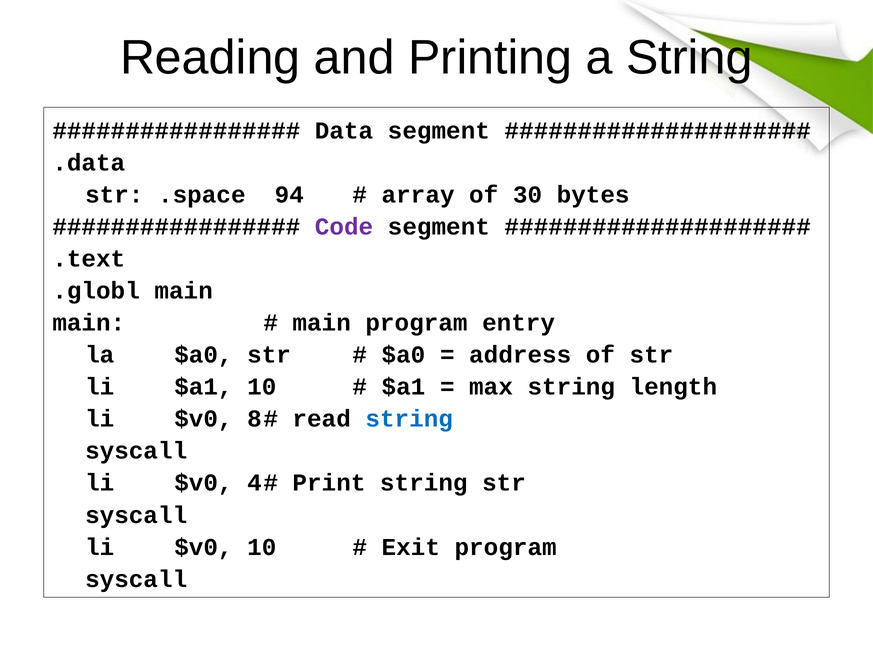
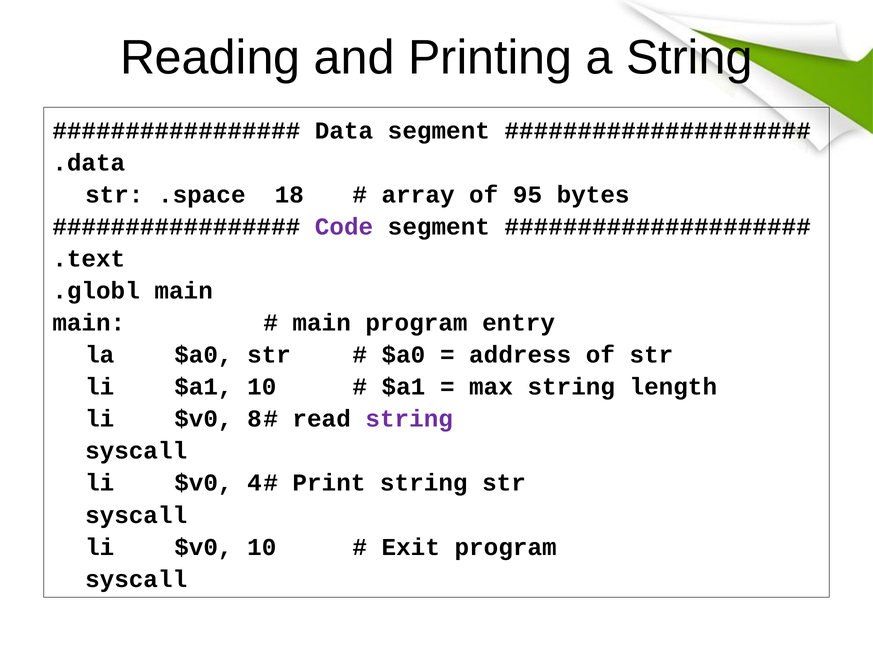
94: 94 -> 18
30: 30 -> 95
string at (409, 419) colour: blue -> purple
